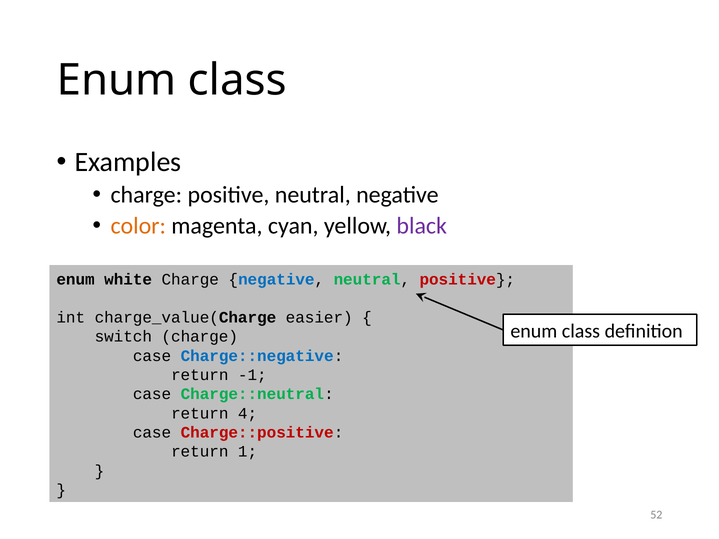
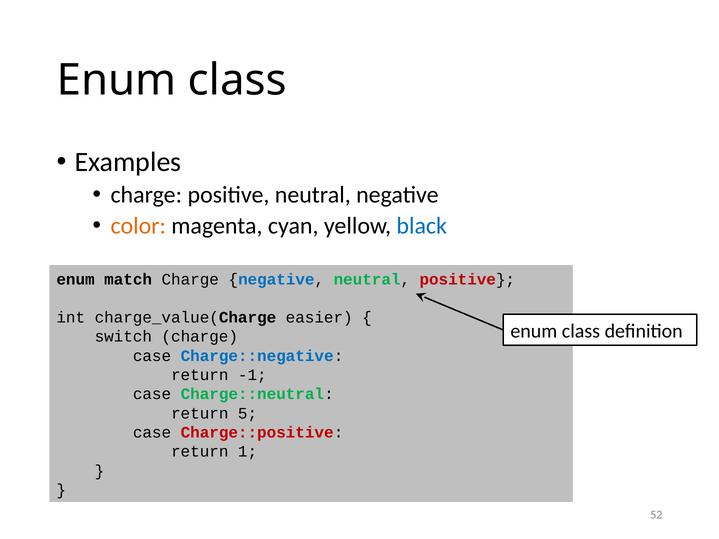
black colour: purple -> blue
white: white -> match
4: 4 -> 5
